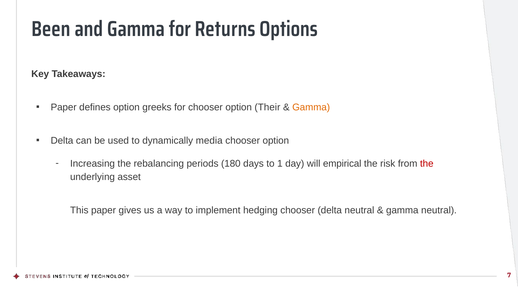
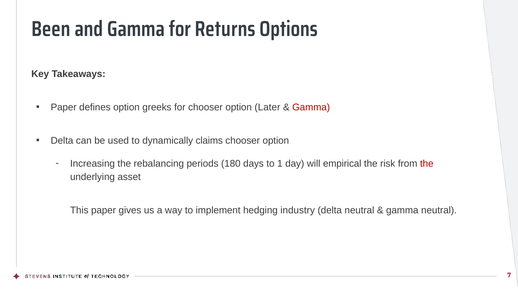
Their: Their -> Later
Gamma at (311, 107) colour: orange -> red
media: media -> claims
hedging chooser: chooser -> industry
